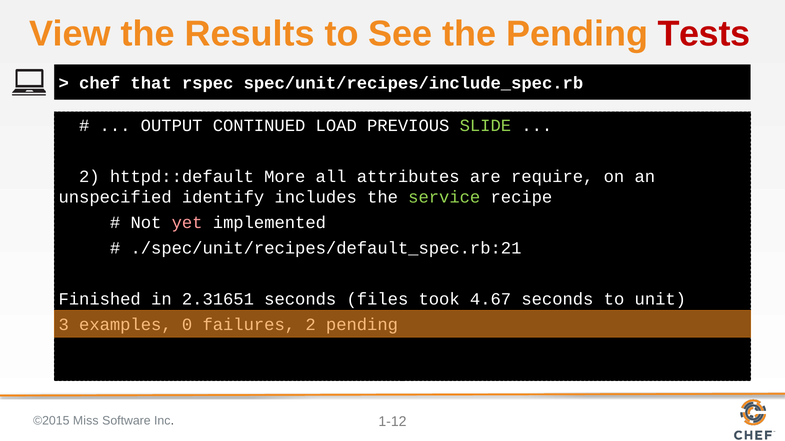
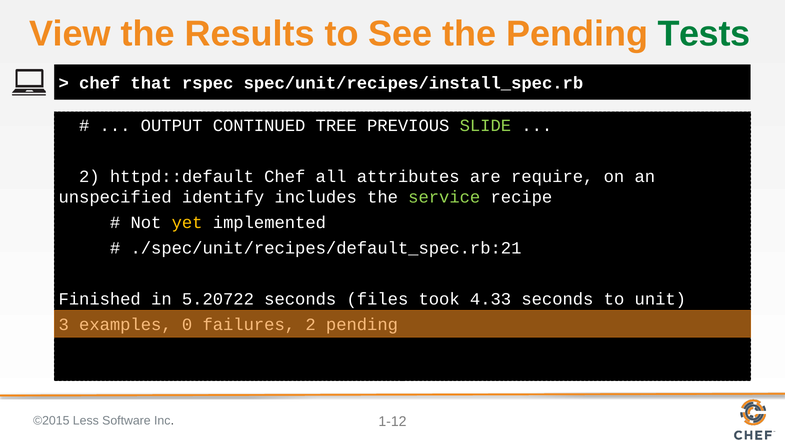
Tests colour: red -> green
spec/unit/recipes/include_spec.rb: spec/unit/recipes/include_spec.rb -> spec/unit/recipes/install_spec.rb
LOAD: LOAD -> TREE
httpd::default More: More -> Chef
yet colour: pink -> yellow
2.31651: 2.31651 -> 5.20722
4.67: 4.67 -> 4.33
Miss: Miss -> Less
